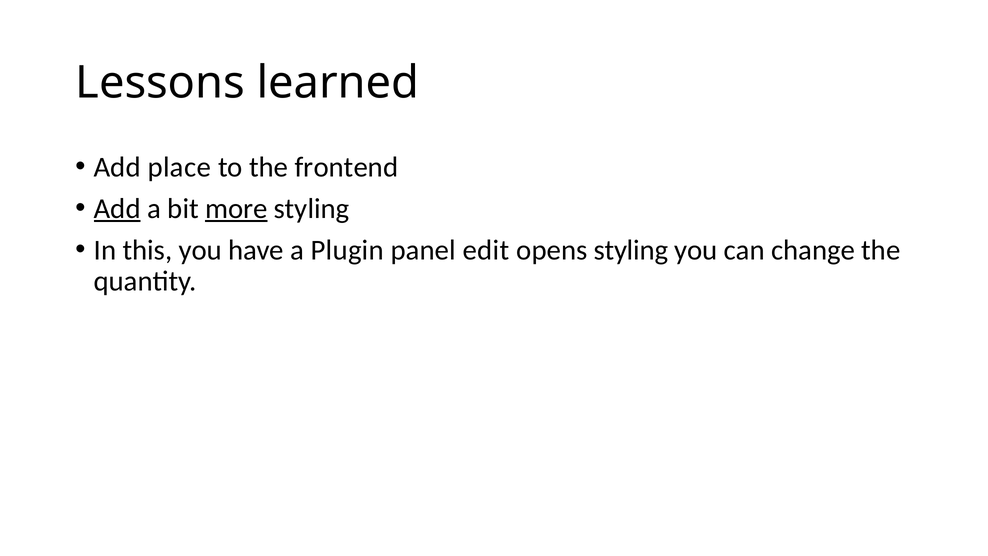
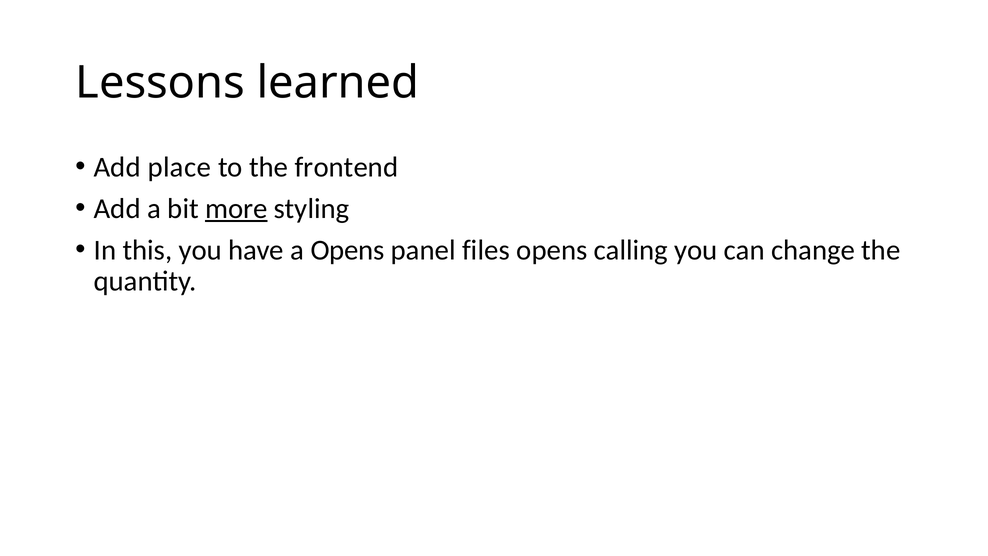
Add at (117, 208) underline: present -> none
a Plugin: Plugin -> Opens
edit: edit -> files
opens styling: styling -> calling
